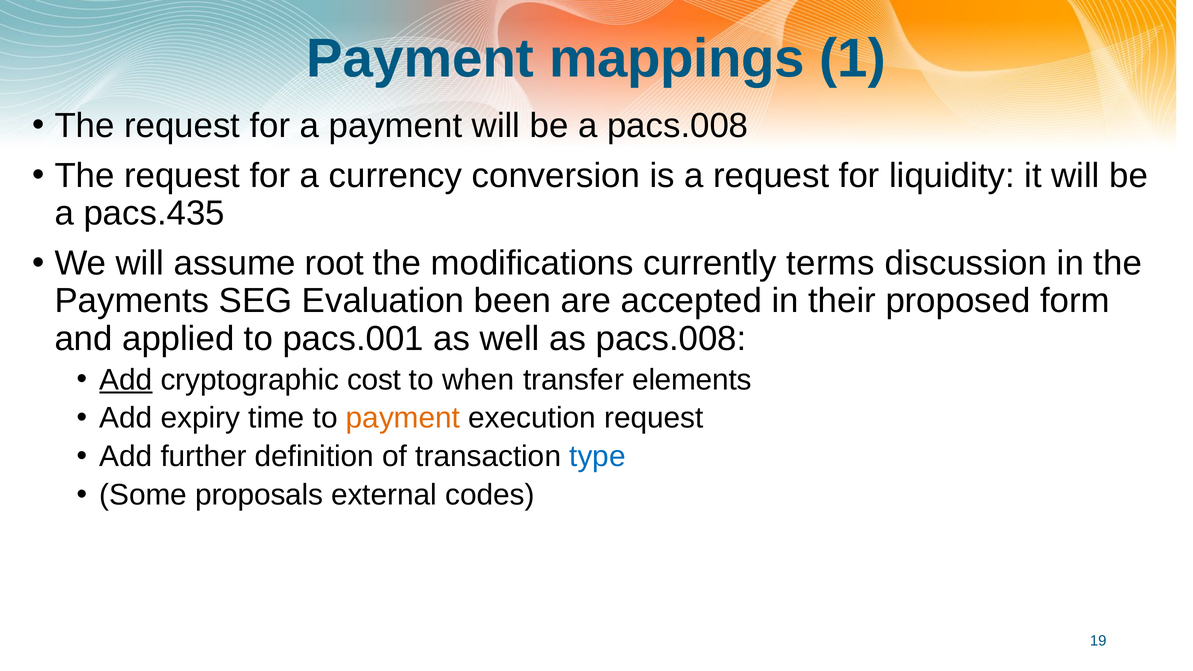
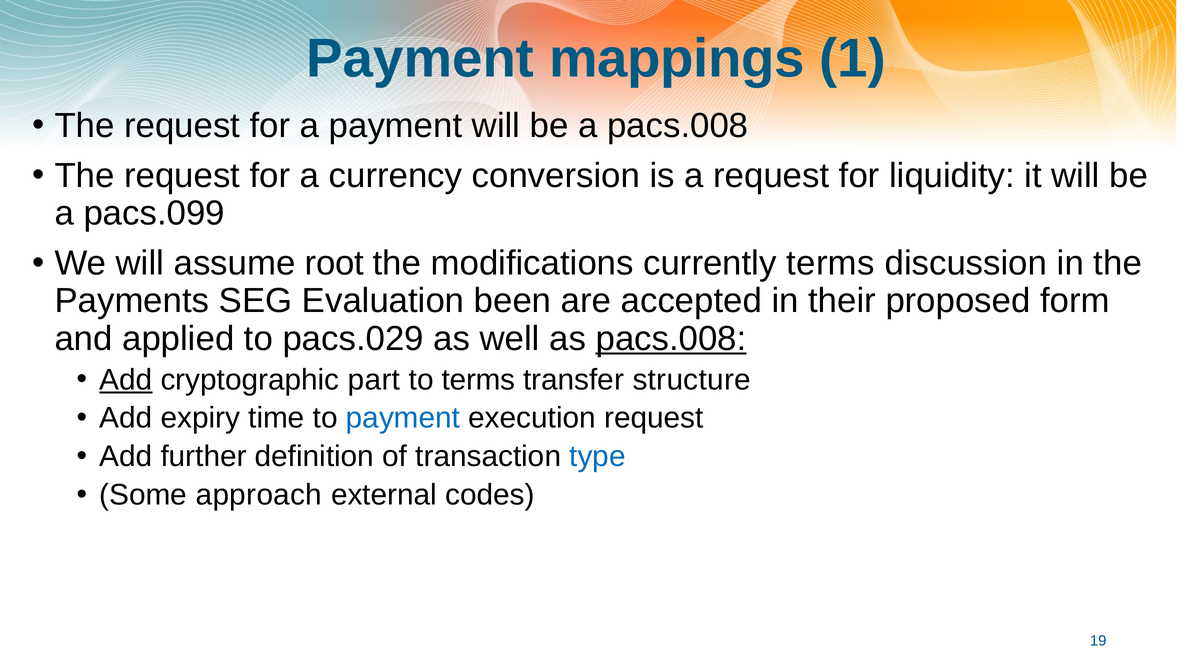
pacs.435: pacs.435 -> pacs.099
pacs.001: pacs.001 -> pacs.029
pacs.008 at (671, 339) underline: none -> present
cost: cost -> part
to when: when -> terms
elements: elements -> structure
payment at (403, 418) colour: orange -> blue
proposals: proposals -> approach
